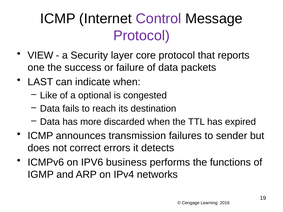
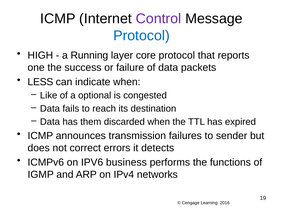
Protocol at (141, 36) colour: purple -> blue
VIEW: VIEW -> HIGH
Security: Security -> Running
LAST: LAST -> LESS
more: more -> them
